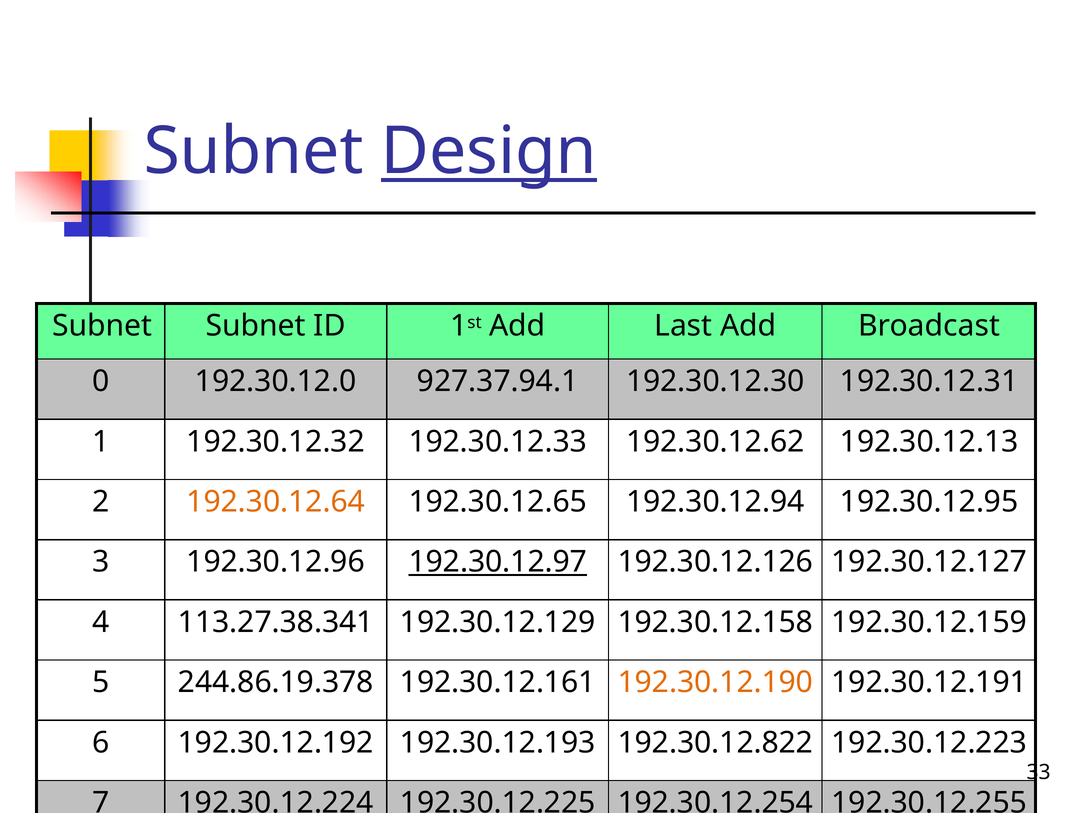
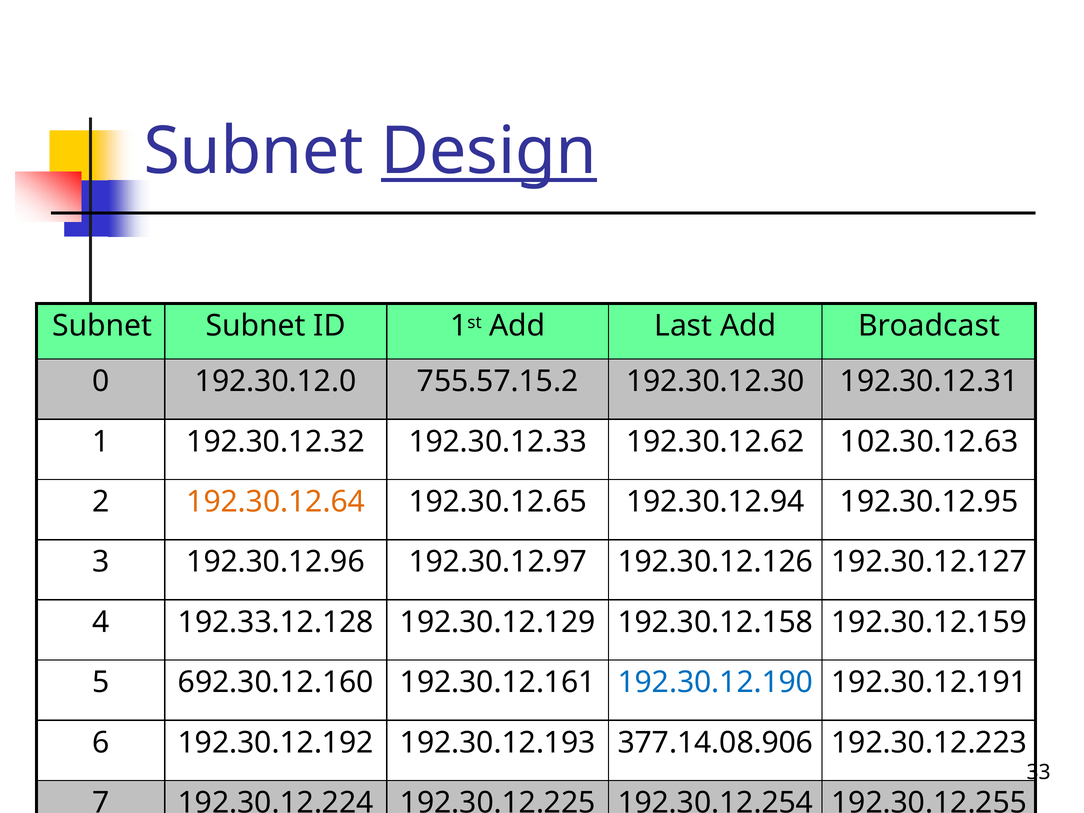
927.37.94.1: 927.37.94.1 -> 755.57.15.2
192.30.12.13: 192.30.12.13 -> 102.30.12.63
192.30.12.97 underline: present -> none
113.27.38.341: 113.27.38.341 -> 192.33.12.128
244.86.19.378: 244.86.19.378 -> 692.30.12.160
192.30.12.190 colour: orange -> blue
192.30.12.822: 192.30.12.822 -> 377.14.08.906
